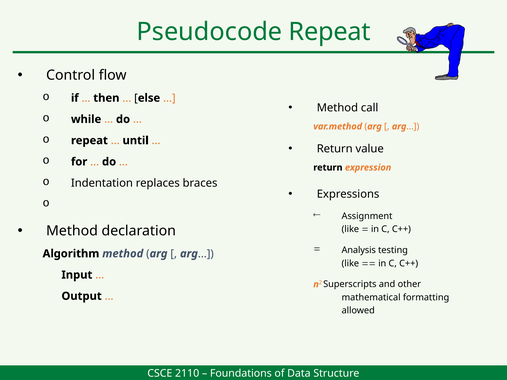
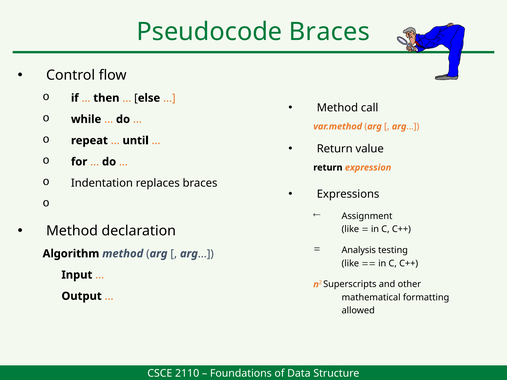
Pseudocode Repeat: Repeat -> Braces
